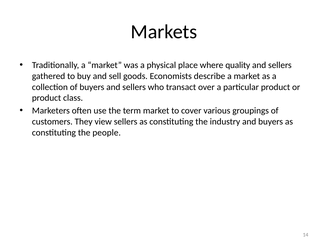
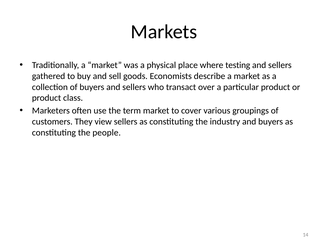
quality: quality -> testing
